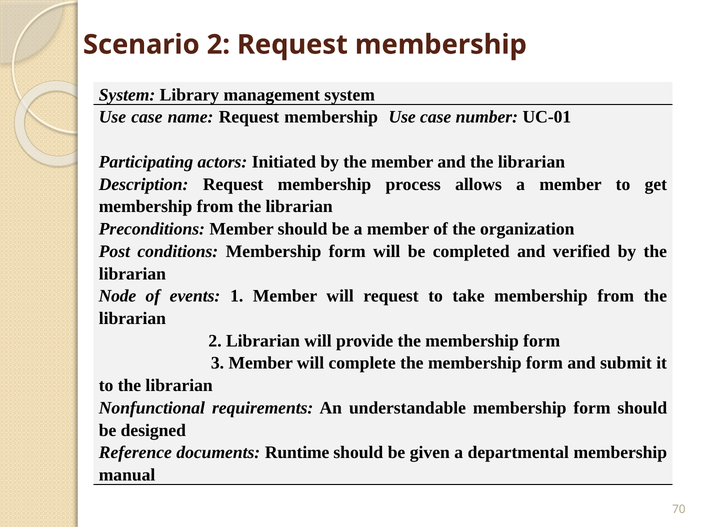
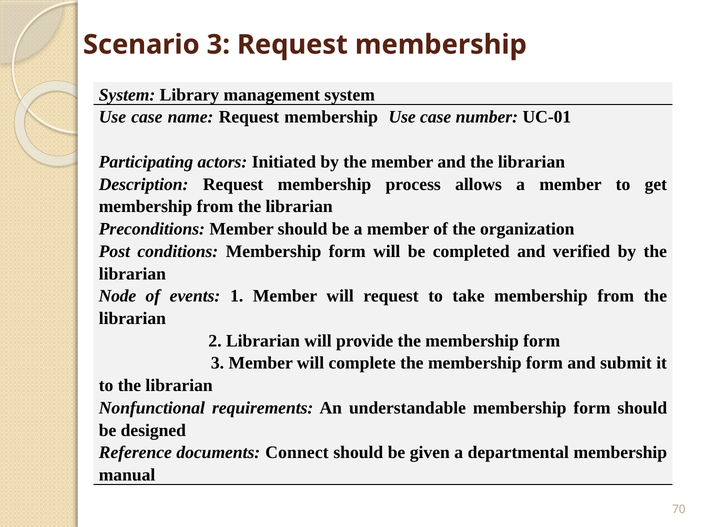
Scenario 2: 2 -> 3
Runtime: Runtime -> Connect
